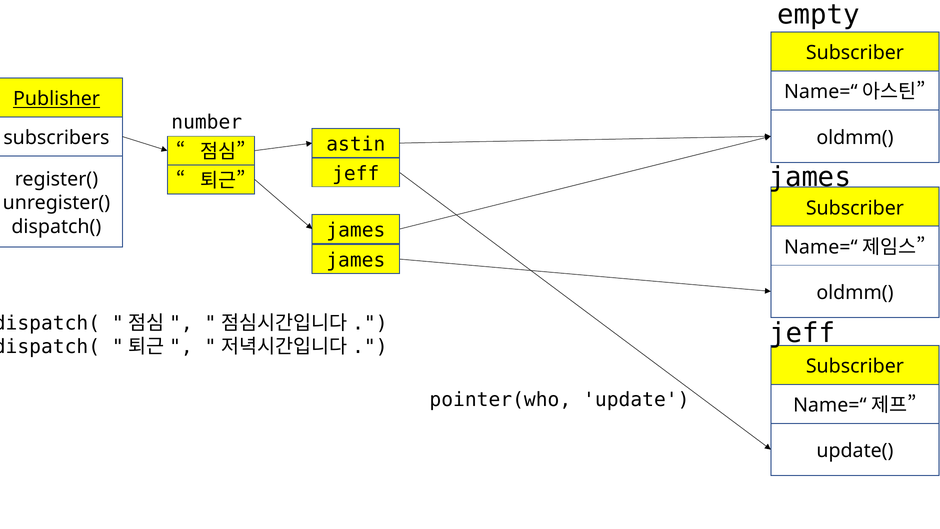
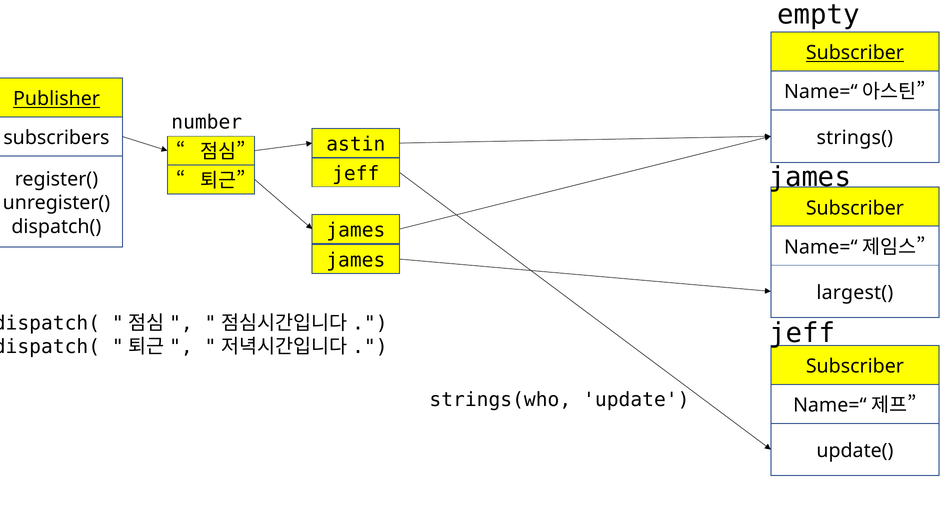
Subscriber at (855, 53) underline: none -> present
oldmm( at (855, 138): oldmm( -> strings(
oldmm( at (855, 293): oldmm( -> largest(
pointer(who: pointer(who -> strings(who
